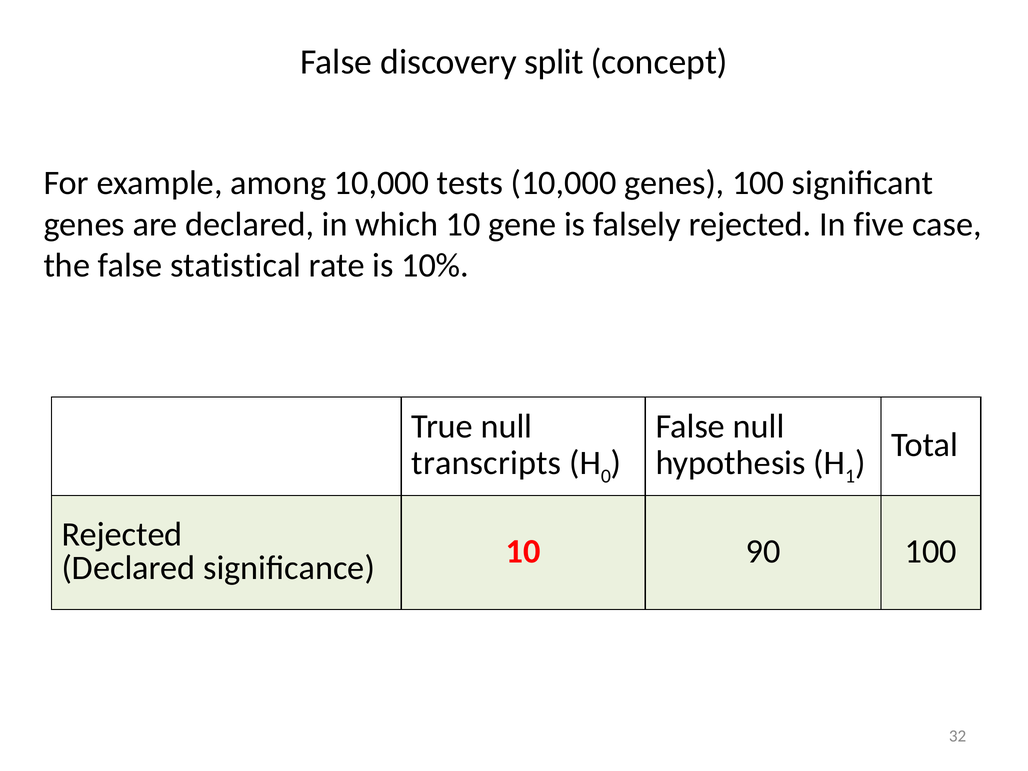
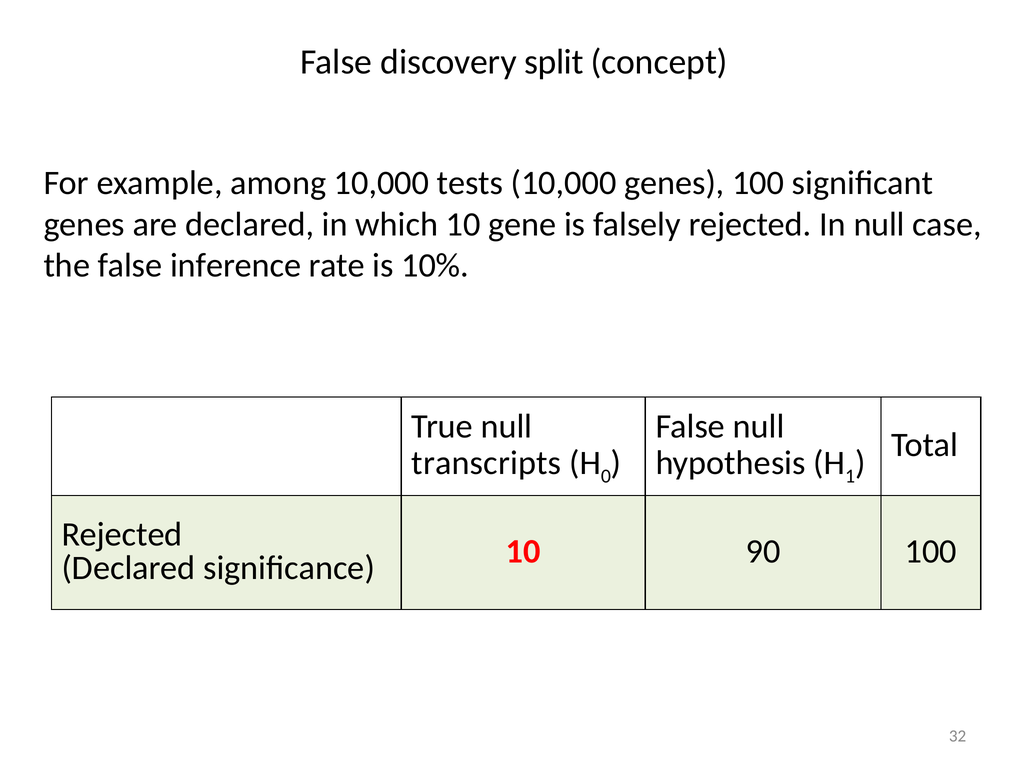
In five: five -> null
statistical: statistical -> inference
